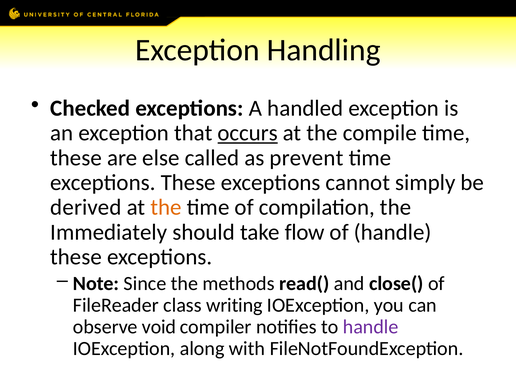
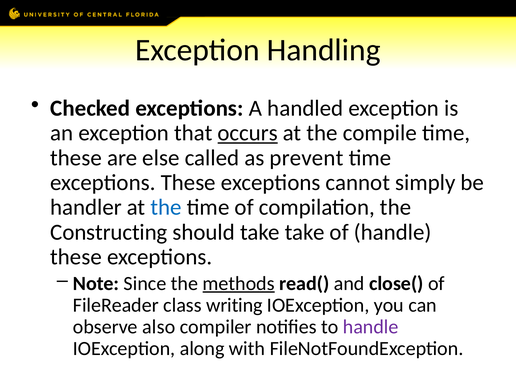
derived: derived -> handler
the at (166, 207) colour: orange -> blue
Immediately: Immediately -> Constructing
take flow: flow -> take
methods underline: none -> present
void: void -> also
